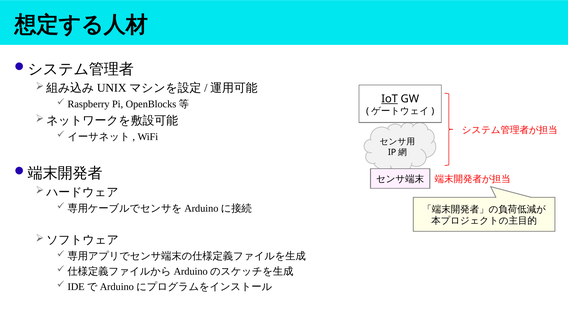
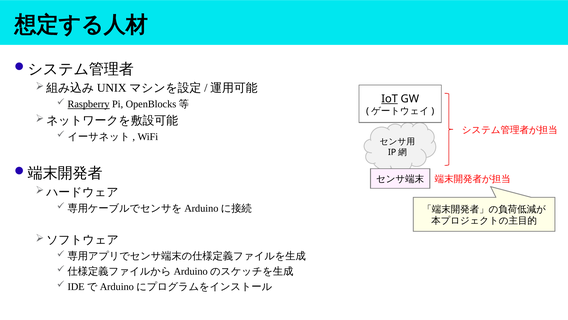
Raspberry underline: none -> present
